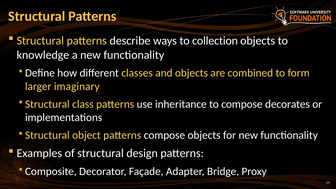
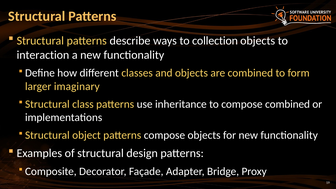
knowledge: knowledge -> interaction
compose decorates: decorates -> combined
